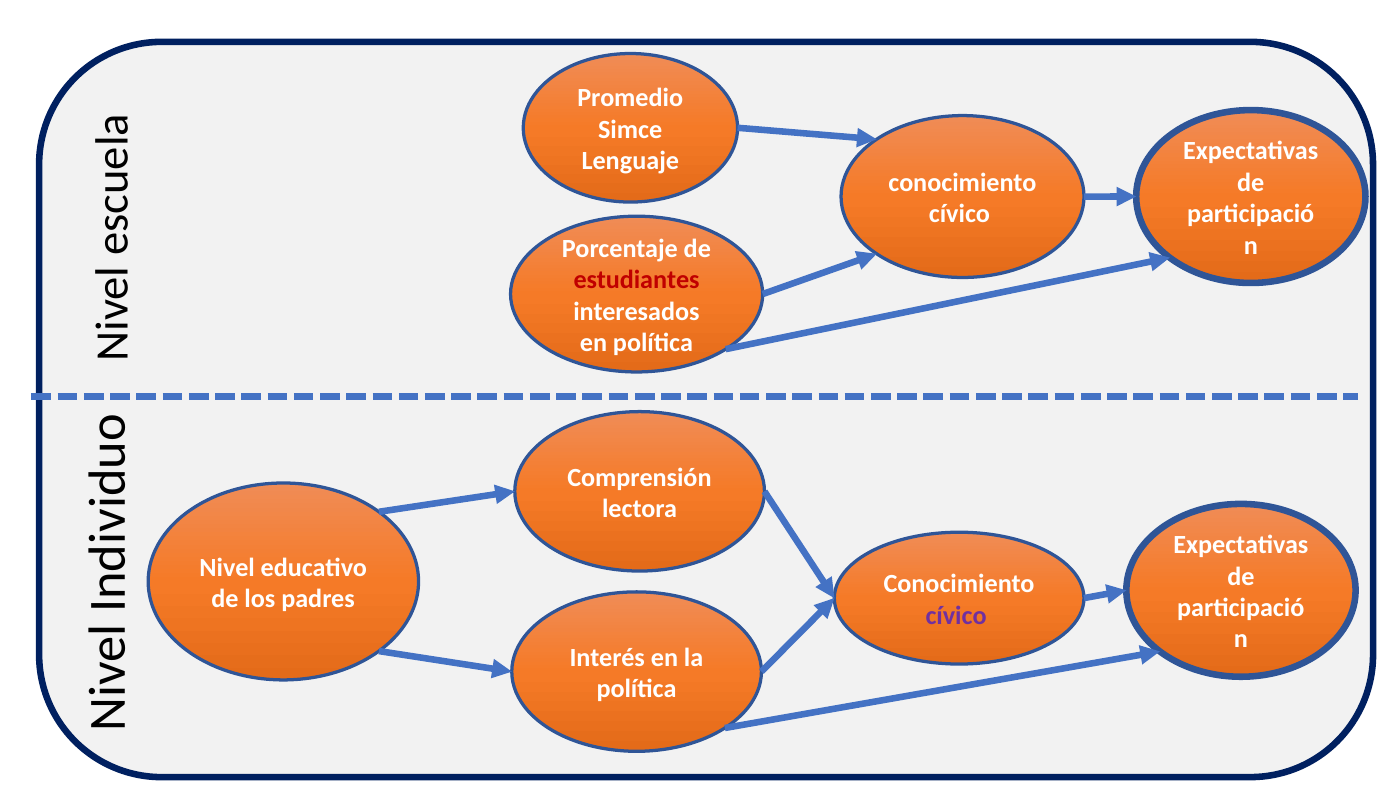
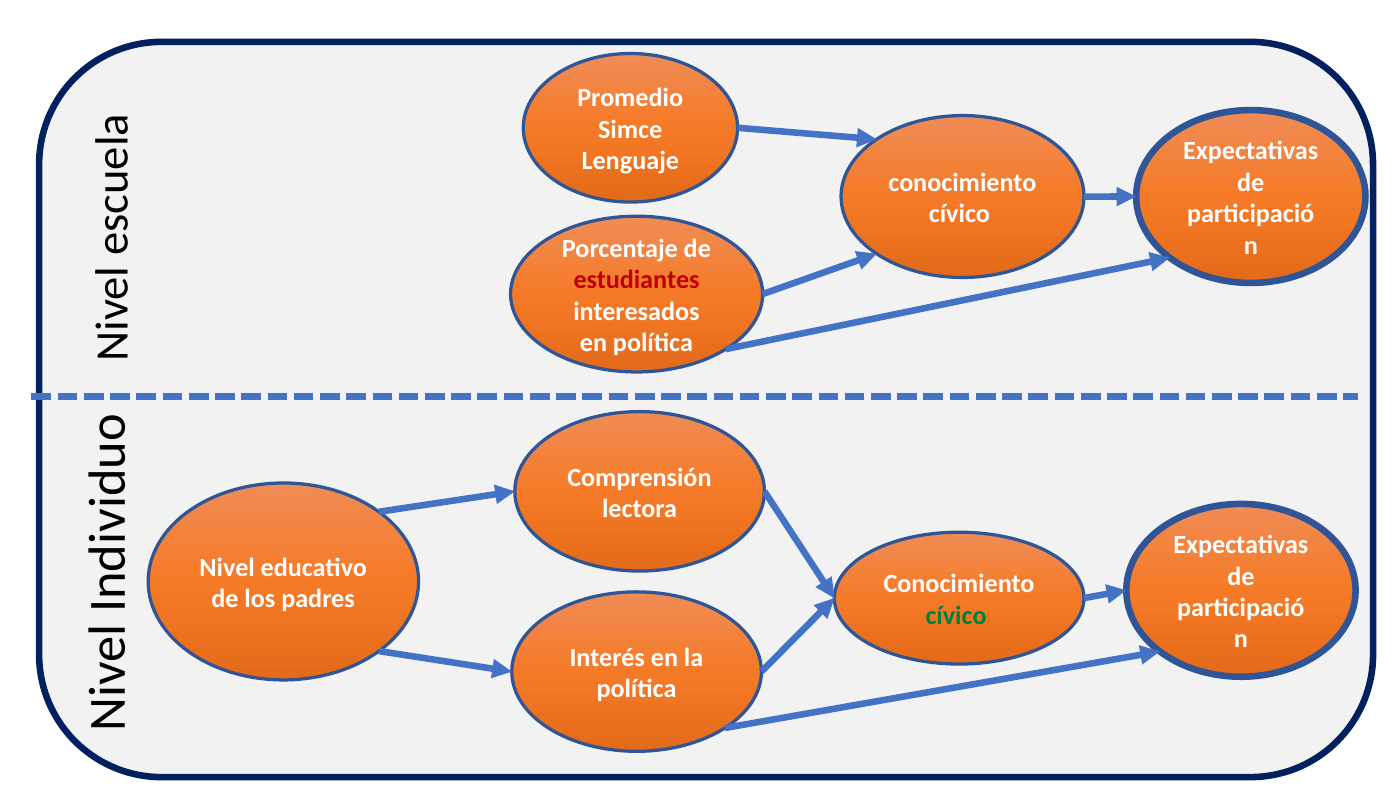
cívico at (956, 616) colour: purple -> green
